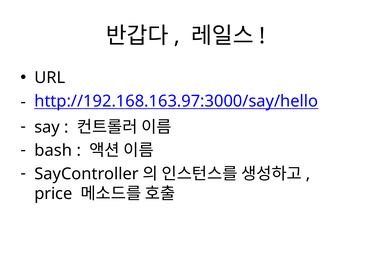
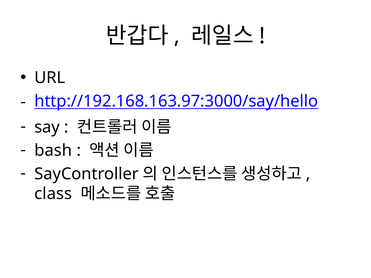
price: price -> class
